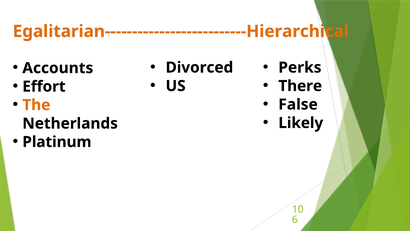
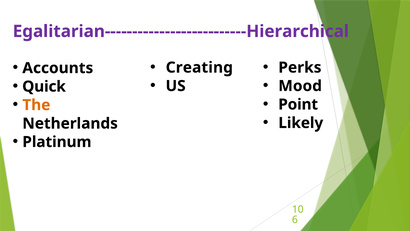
Egalitarian--------------------------Hierarchical colour: orange -> purple
Divorced: Divorced -> Creating
There: There -> Mood
Effort: Effort -> Quick
False: False -> Point
